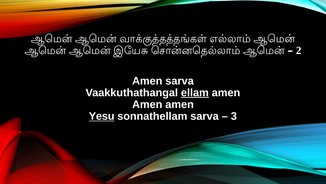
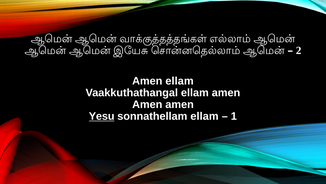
Amen sarva: sarva -> ellam
ellam at (195, 92) underline: present -> none
sonnathellam sarva: sarva -> ellam
3: 3 -> 1
